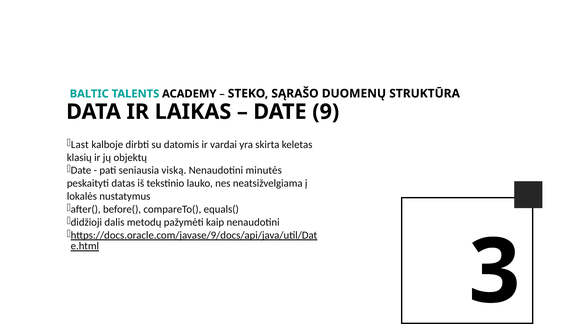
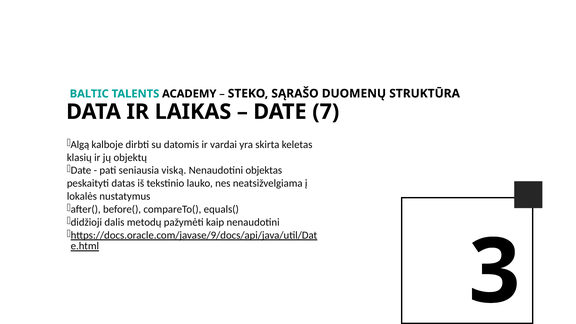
9: 9 -> 7
Last: Last -> Algą
minutės: minutės -> objektas
